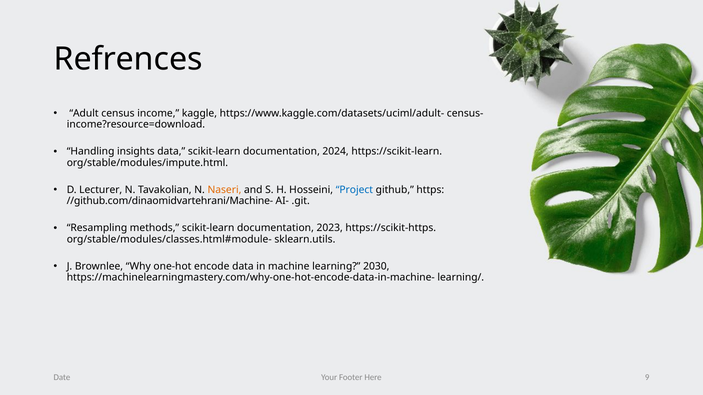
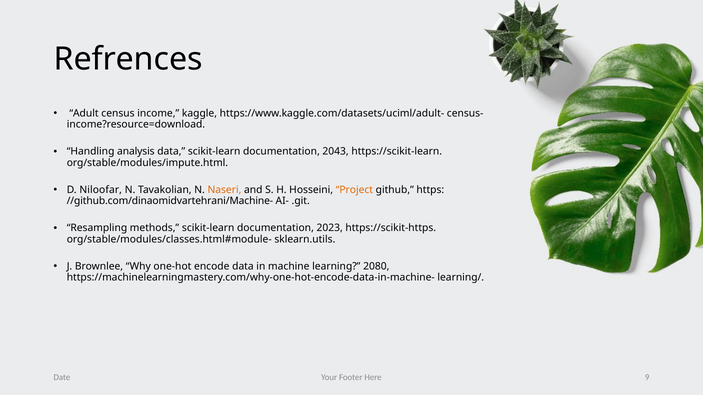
insights: insights -> analysis
2024: 2024 -> 2043
Lecturer: Lecturer -> Niloofar
Project colour: blue -> orange
2030: 2030 -> 2080
